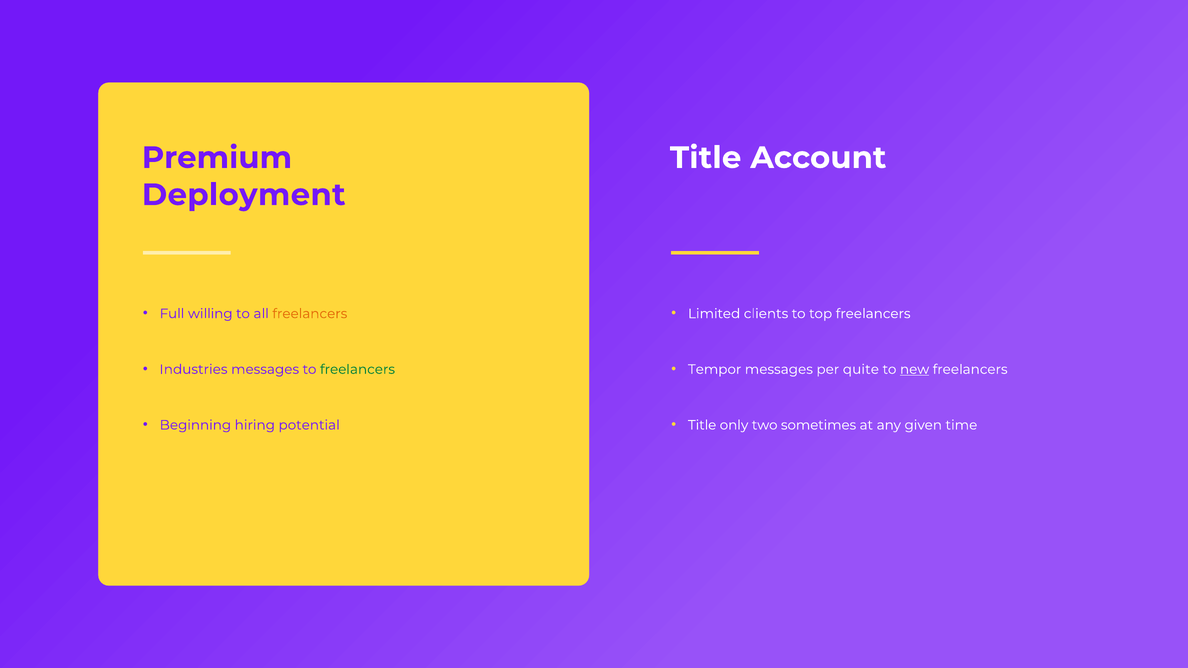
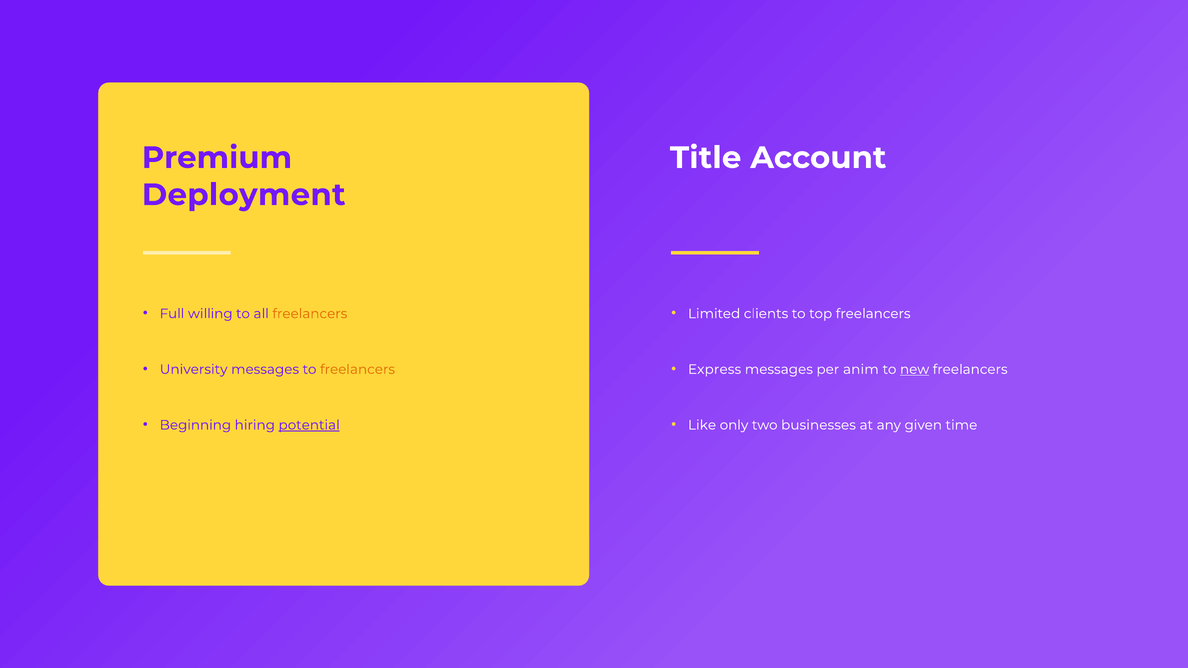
Industries: Industries -> University
freelancers at (357, 370) colour: green -> orange
Tempor: Tempor -> Express
quite: quite -> anim
potential underline: none -> present
Title at (702, 425): Title -> Like
sometimes: sometimes -> businesses
